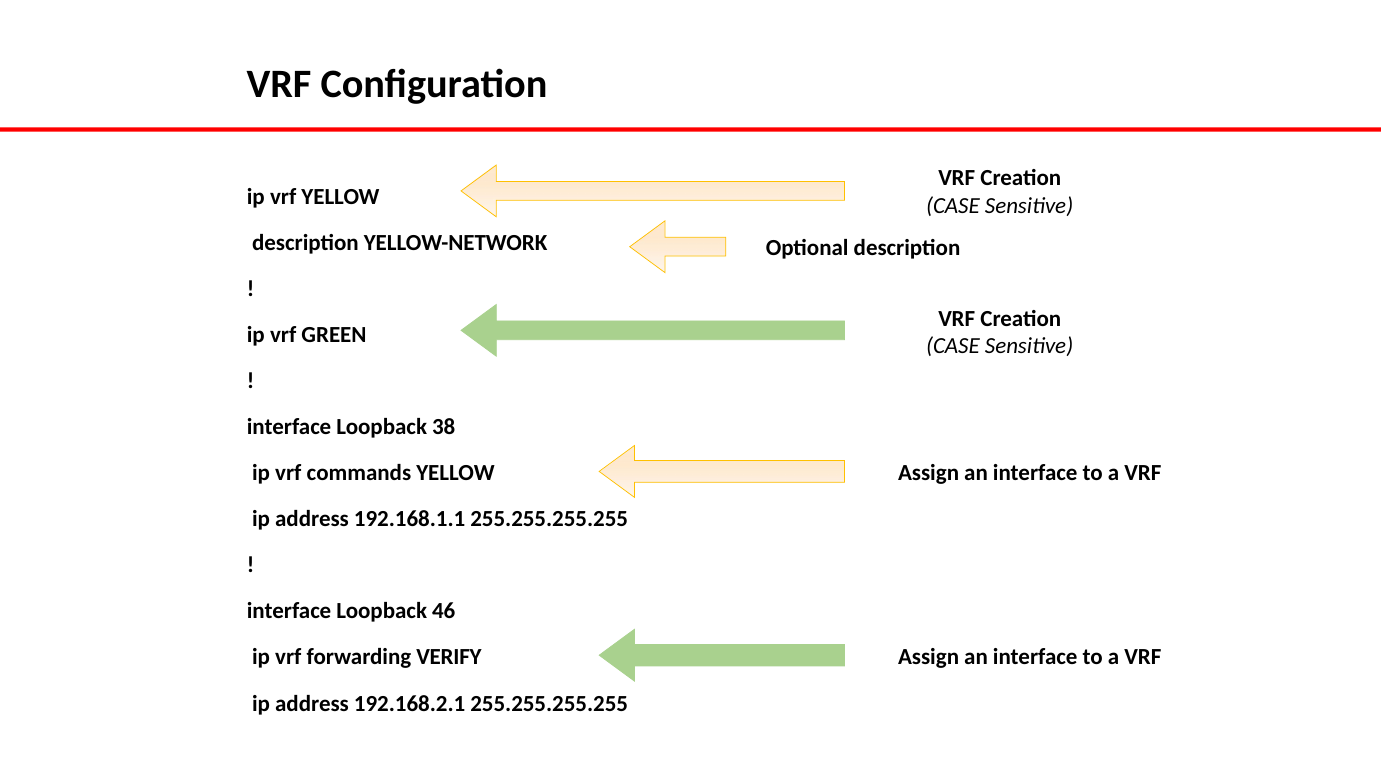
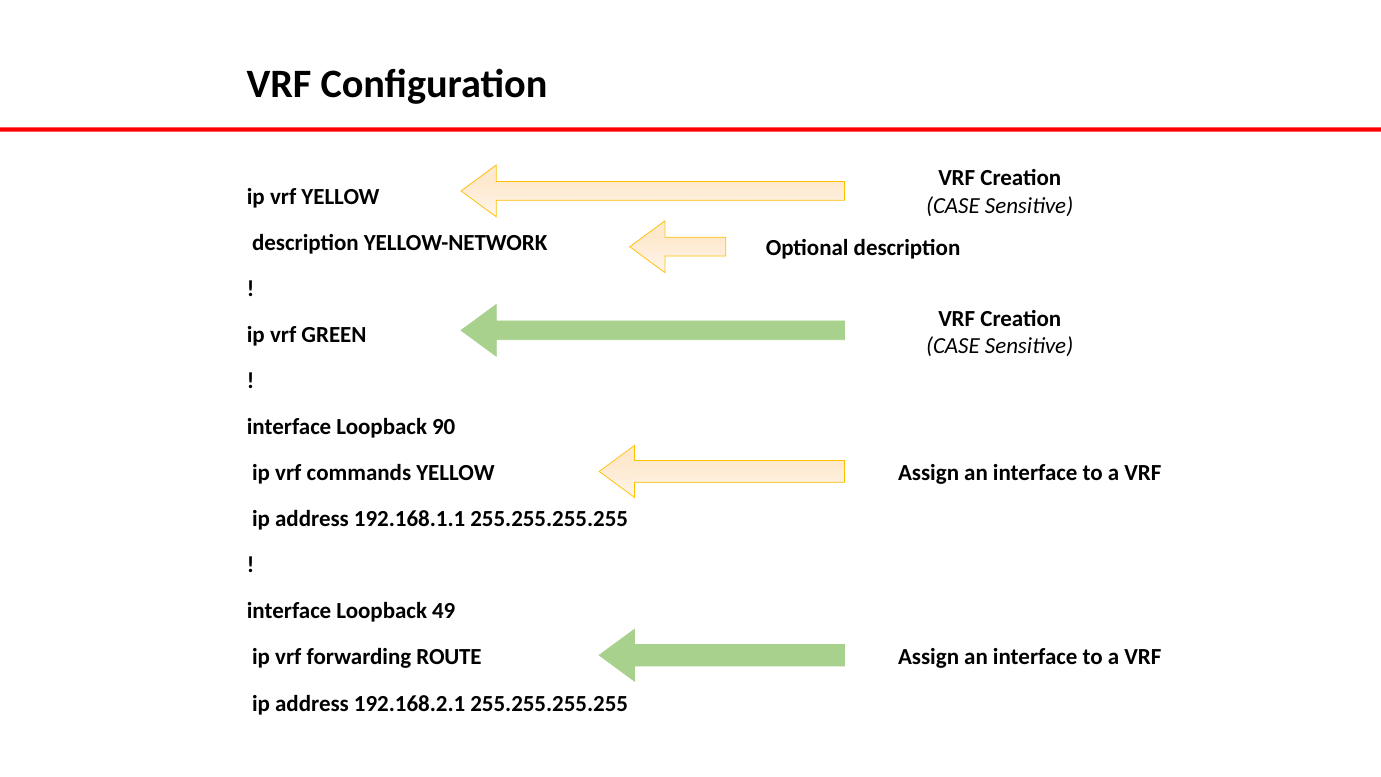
38: 38 -> 90
46: 46 -> 49
VERIFY: VERIFY -> ROUTE
